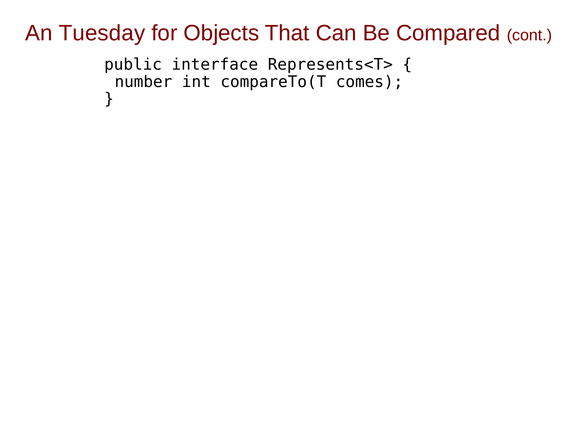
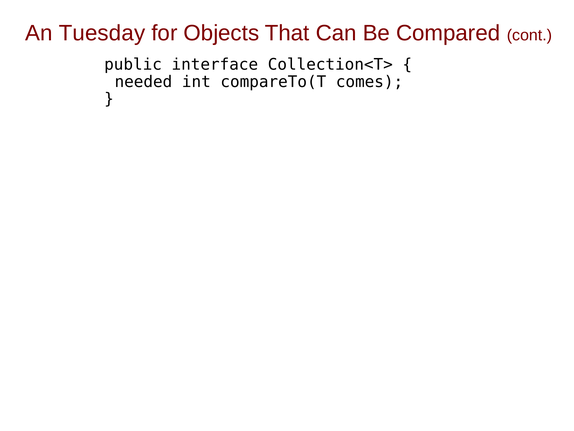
Represents<T>: Represents<T> -> Collection<T>
number: number -> needed
